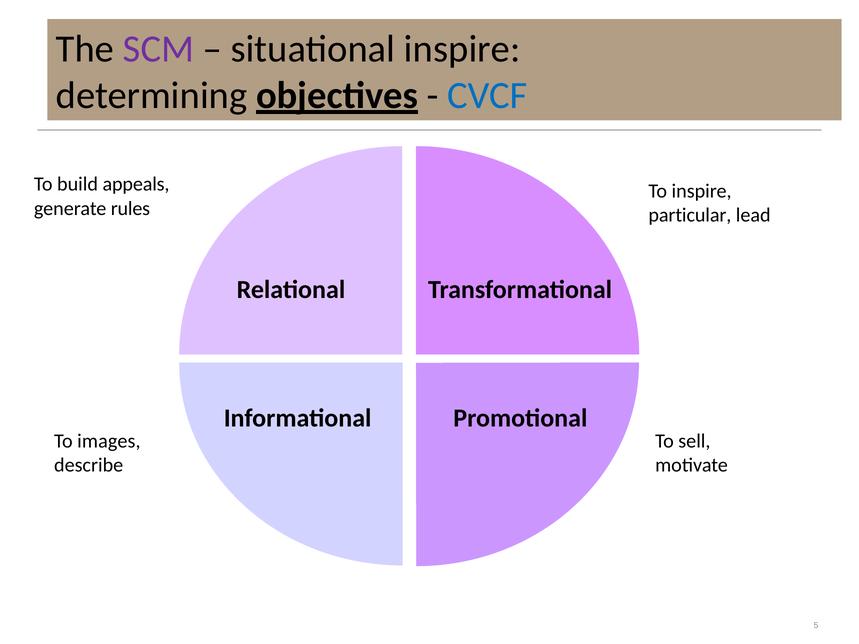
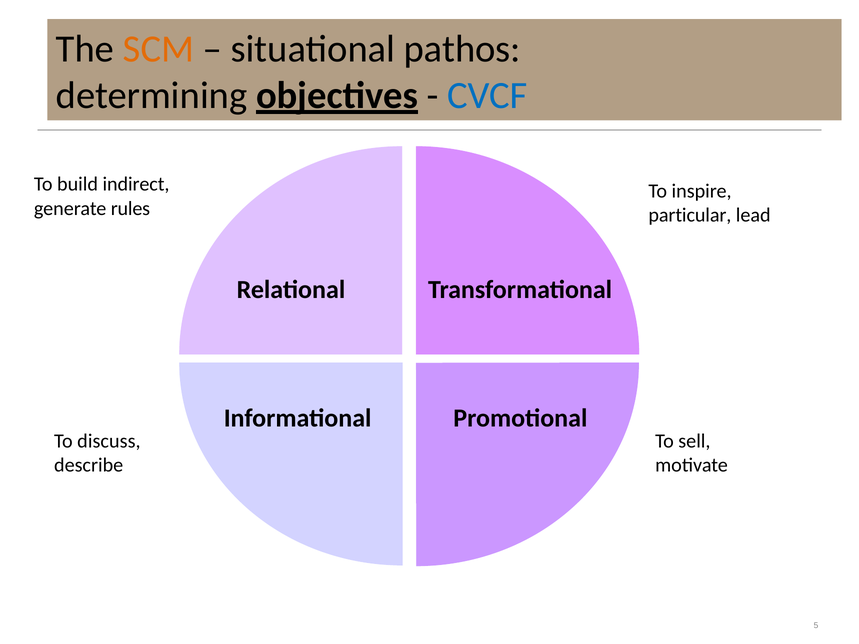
SCM colour: purple -> orange
situational inspire: inspire -> pathos
appeals: appeals -> indirect
images: images -> discuss
